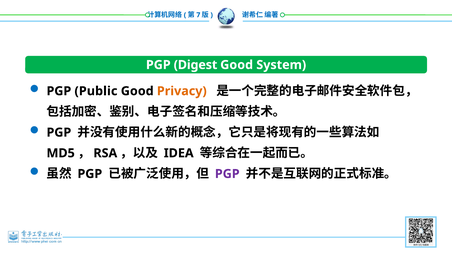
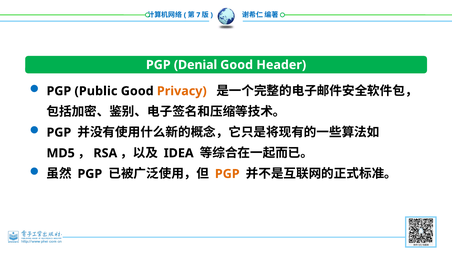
Digest: Digest -> Denial
System: System -> Header
PGP at (227, 174) colour: purple -> orange
